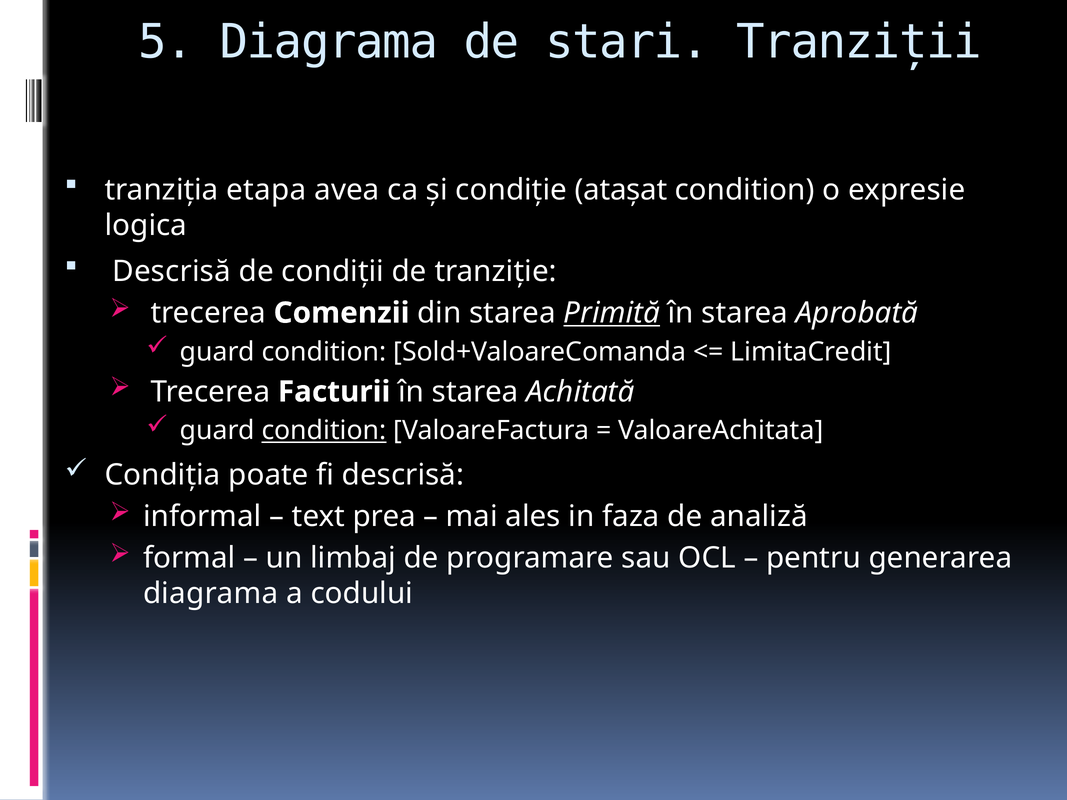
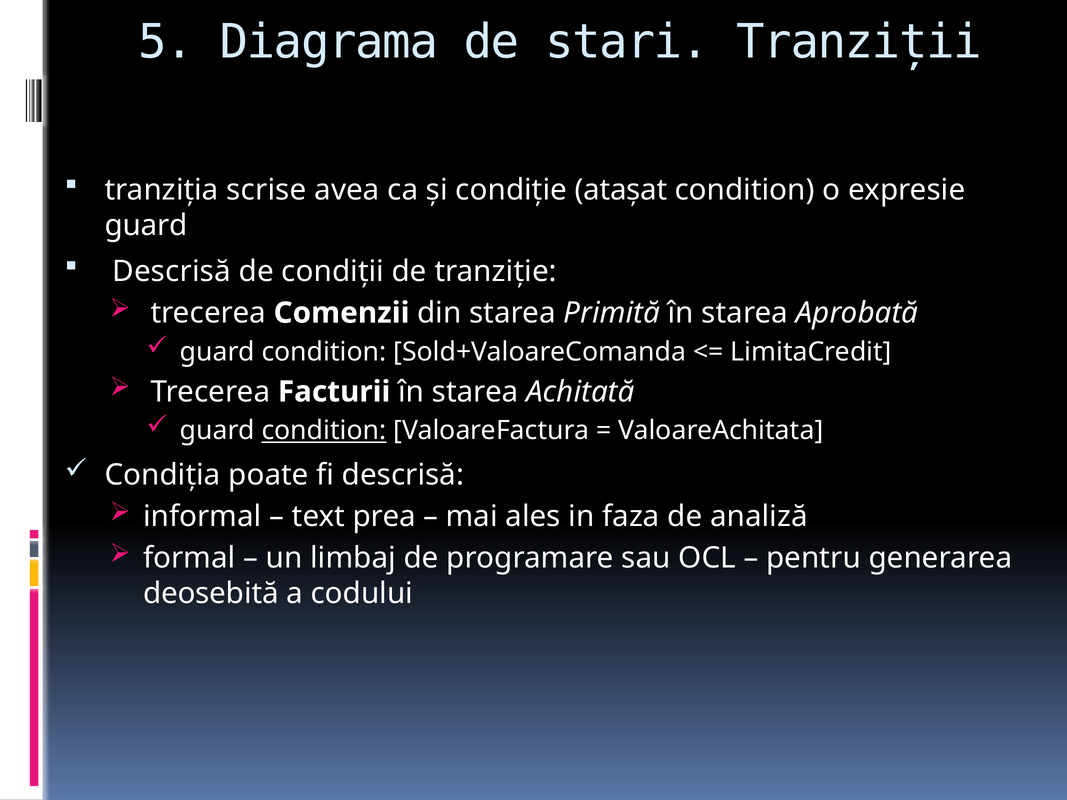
etapa: etapa -> scrise
logica at (146, 226): logica -> guard
Primită underline: present -> none
diagrama at (211, 594): diagrama -> deosebită
